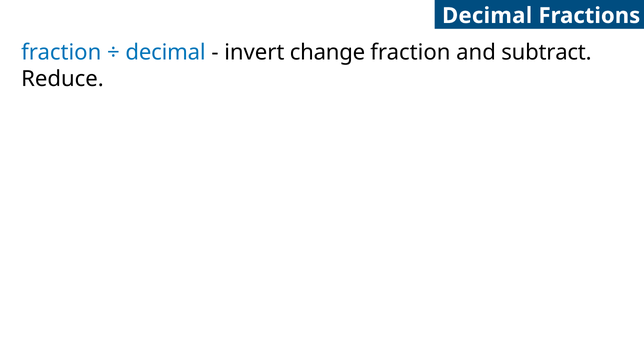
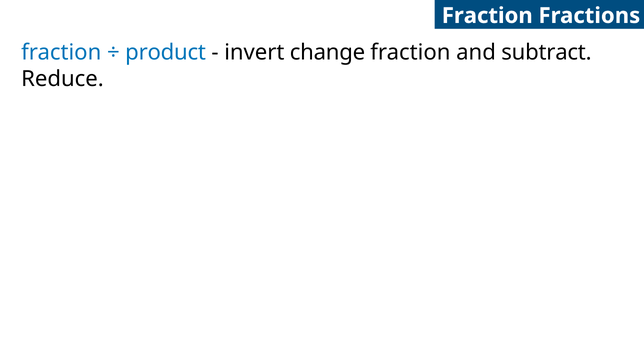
Decimal at (487, 16): Decimal -> Fraction
decimal at (166, 53): decimal -> product
